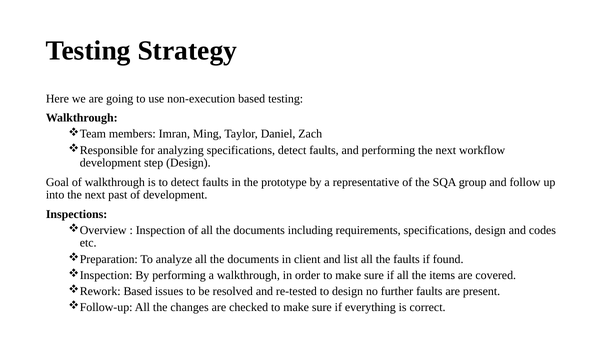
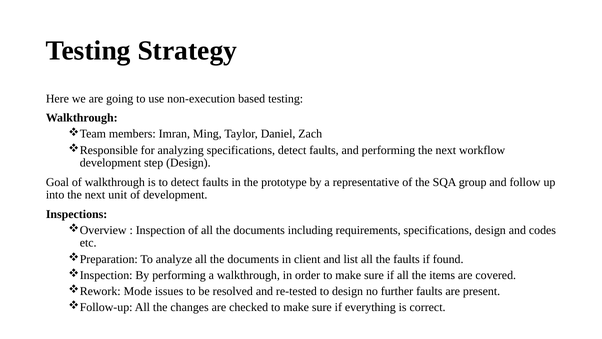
past: past -> unit
Based at (138, 291): Based -> Mode
